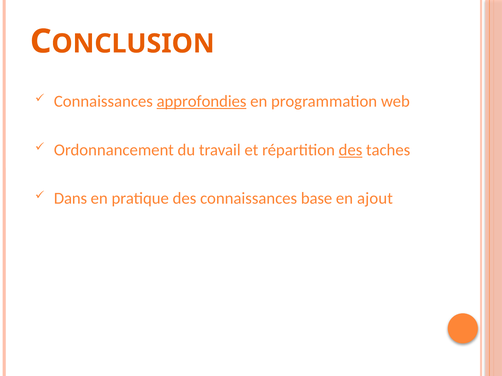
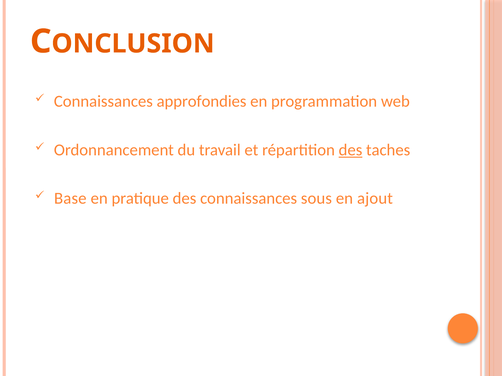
approfondies underline: present -> none
Dans: Dans -> Base
base: base -> sous
